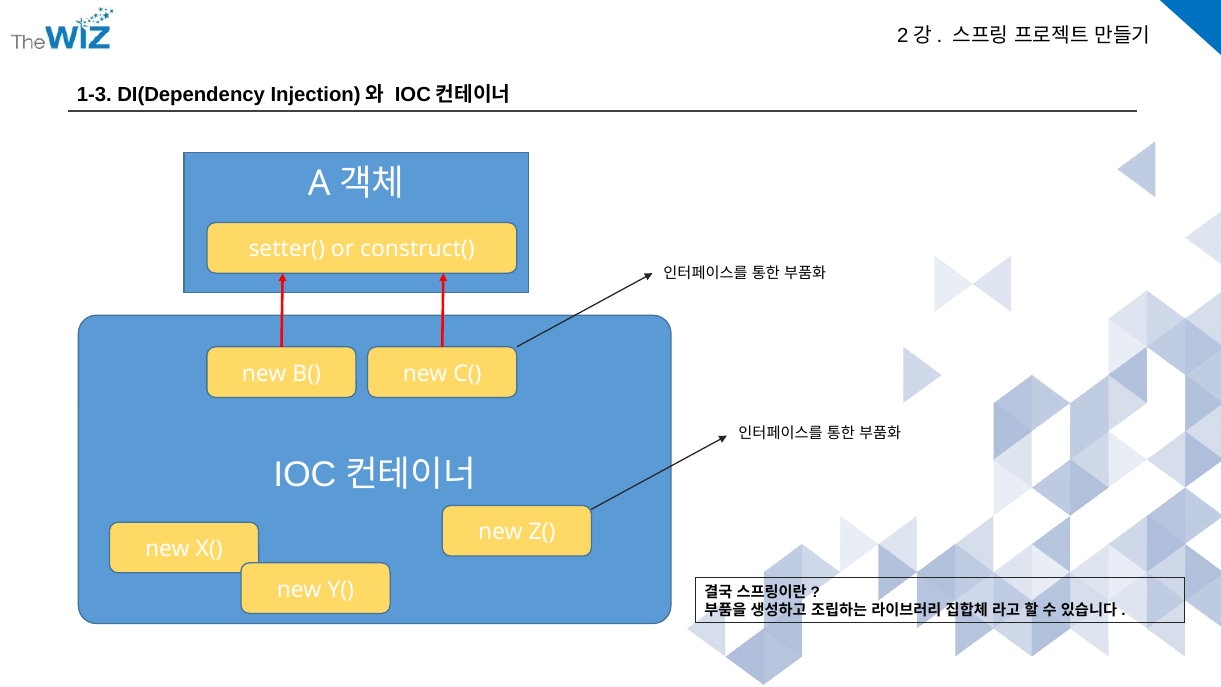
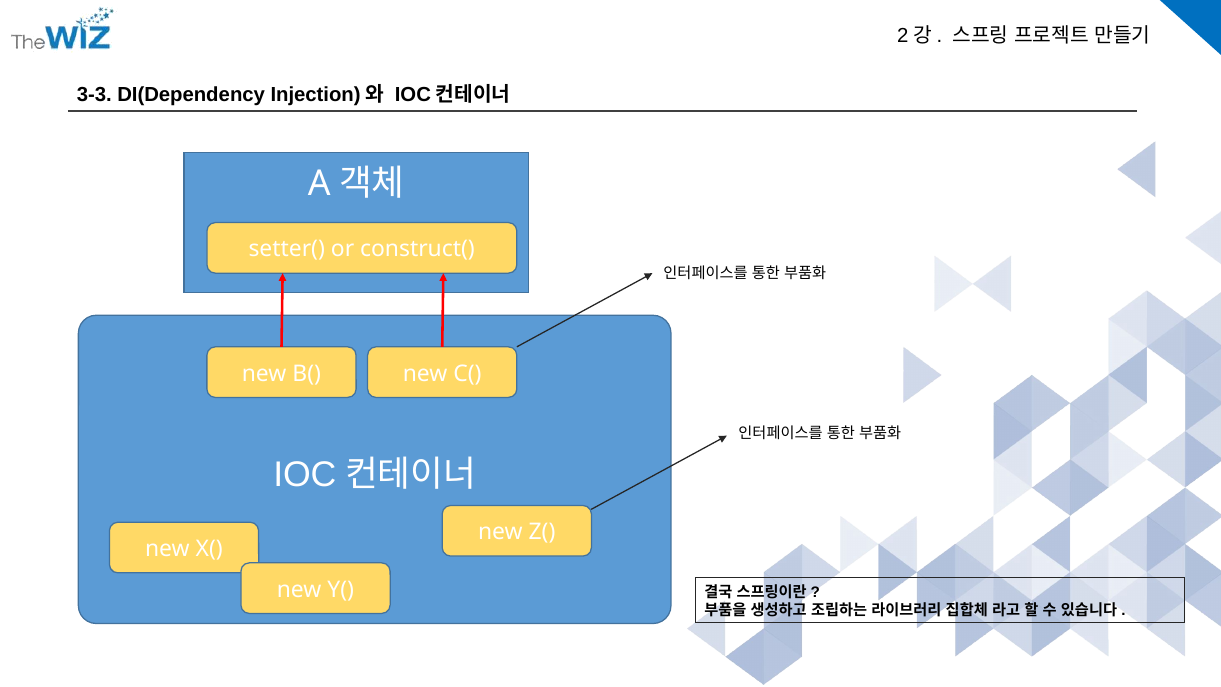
1-3: 1-3 -> 3-3
